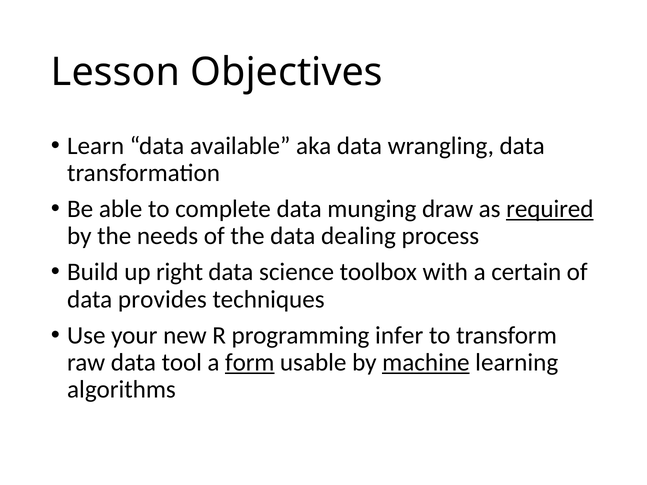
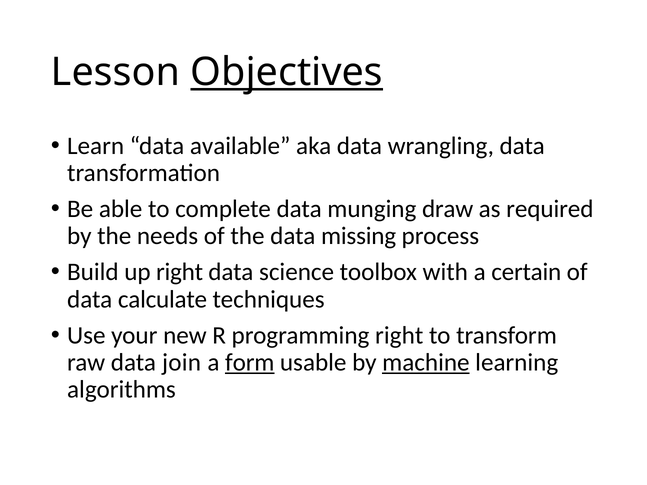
Objectives underline: none -> present
required underline: present -> none
dealing: dealing -> missing
provides: provides -> calculate
programming infer: infer -> right
tool: tool -> join
